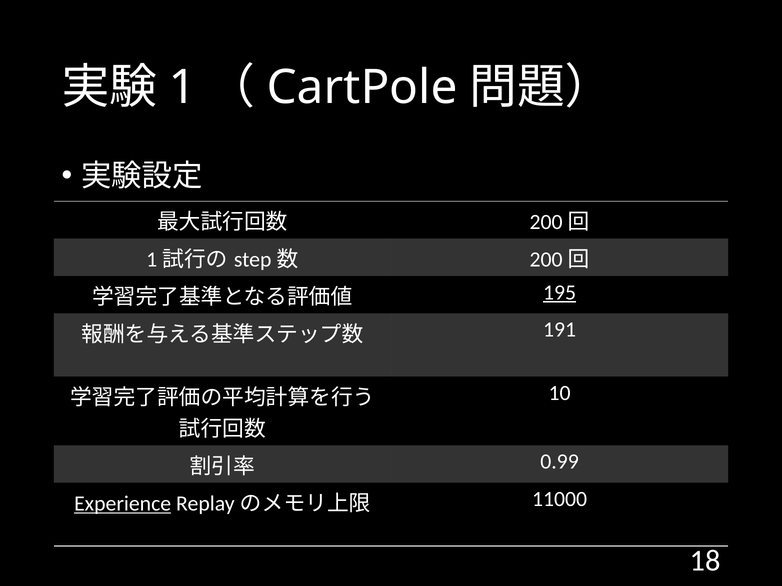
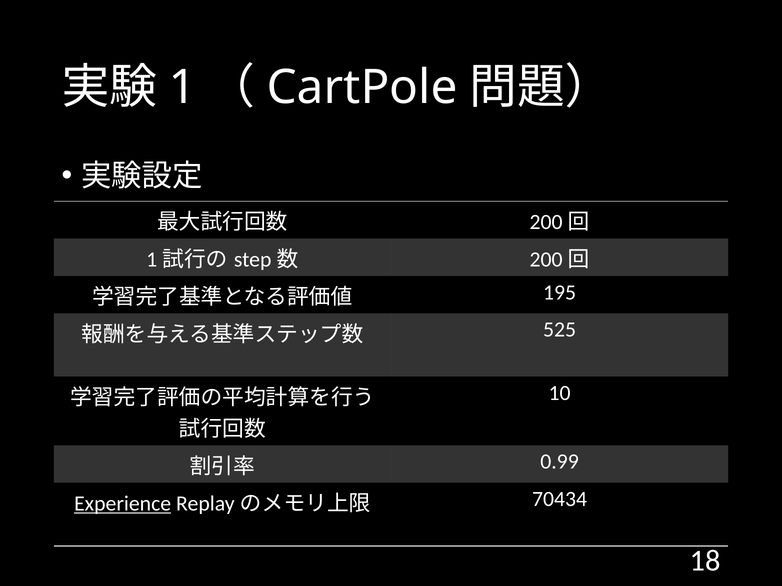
195 underline: present -> none
191: 191 -> 525
11000: 11000 -> 70434
